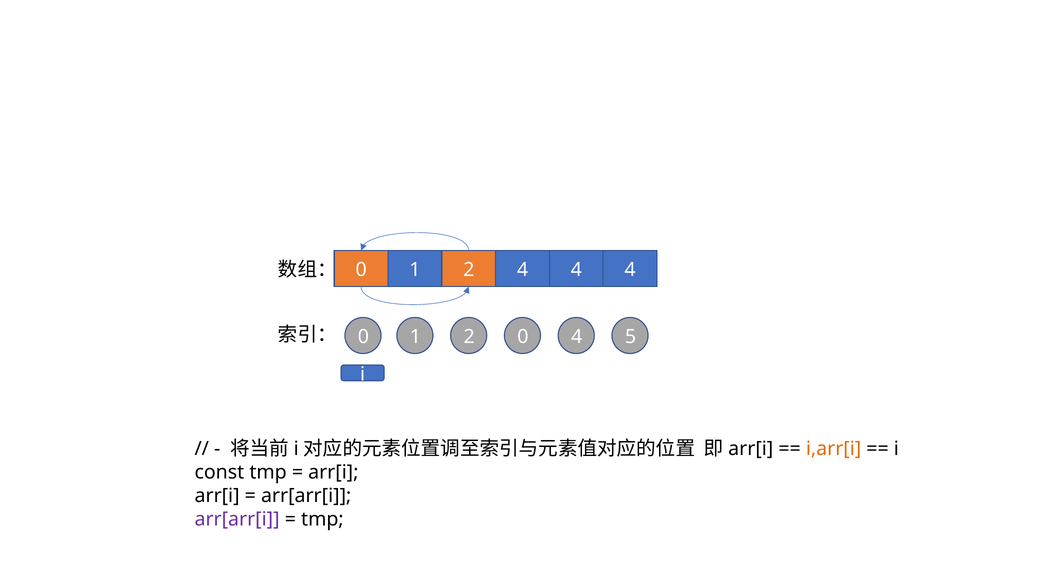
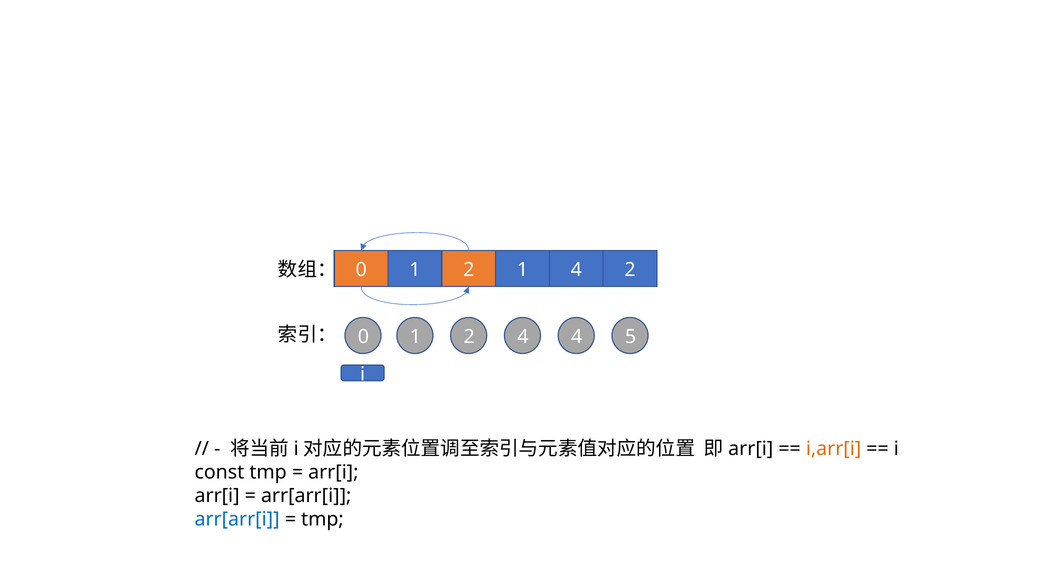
2 4: 4 -> 1
4 at (630, 270): 4 -> 2
2 0: 0 -> 4
arr[arr[i at (237, 519) colour: purple -> blue
